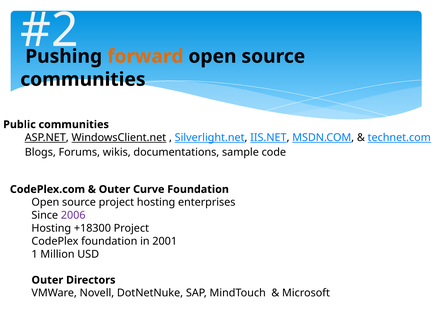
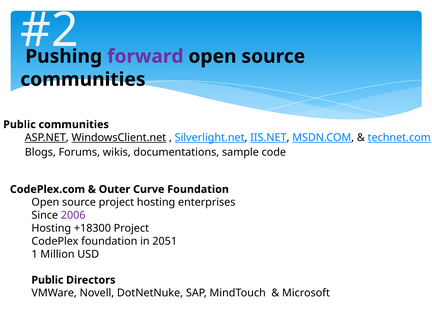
forward colour: orange -> purple
2001: 2001 -> 2051
Outer at (47, 280): Outer -> Public
